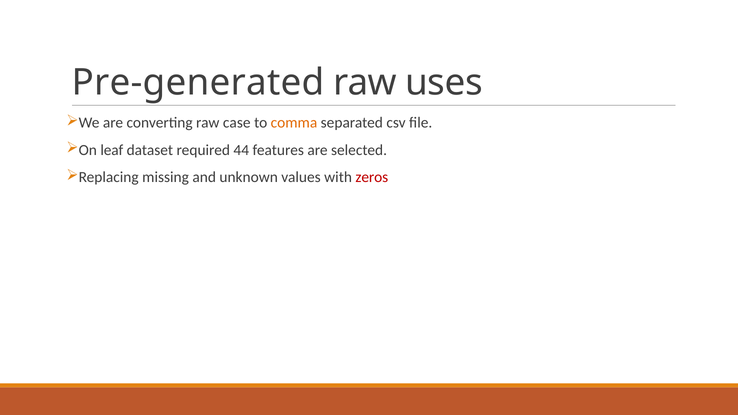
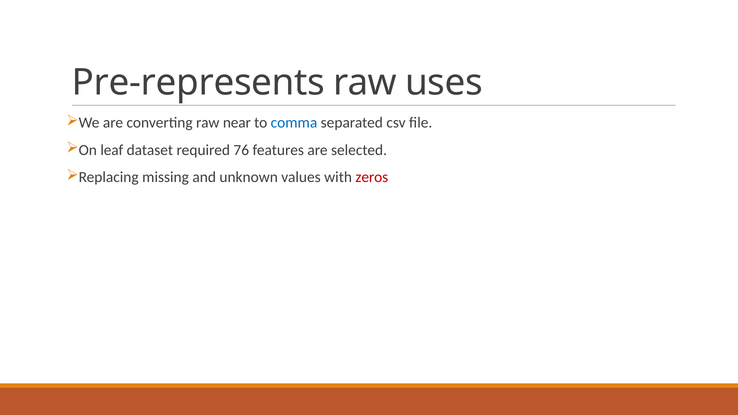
Pre-generated: Pre-generated -> Pre-represents
case: case -> near
comma colour: orange -> blue
44: 44 -> 76
